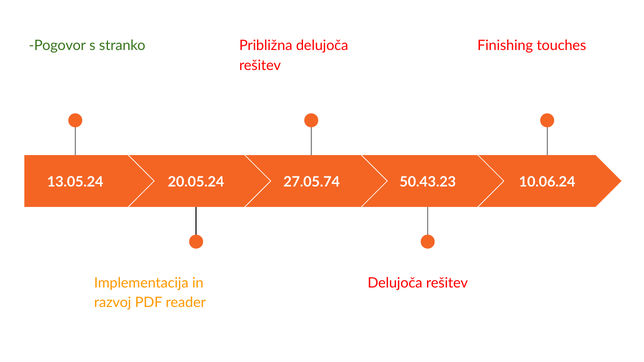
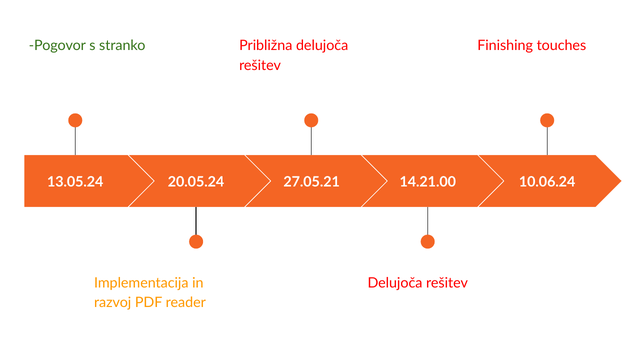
27.05.74: 27.05.74 -> 27.05.21
50.43.23: 50.43.23 -> 14.21.00
